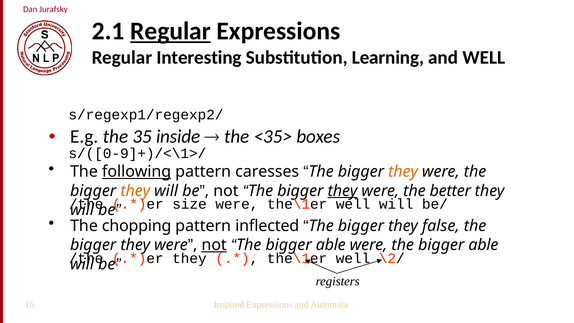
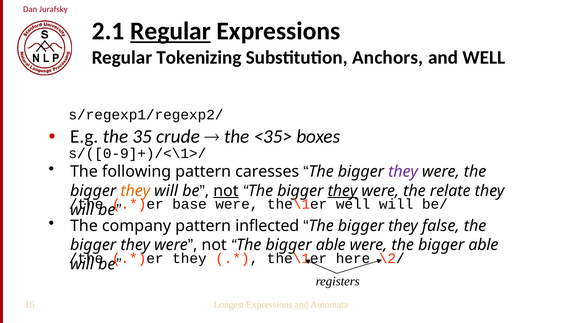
Interesting: Interesting -> Tokenizing
Learning: Learning -> Anchors
inside: inside -> crude
following underline: present -> none
they at (403, 172) colour: orange -> purple
not at (226, 191) underline: none -> present
better: better -> relate
size: size -> base
chopping: chopping -> company
not at (214, 245) underline: present -> none
well at (353, 258): well -> here
Inspired: Inspired -> Longest
